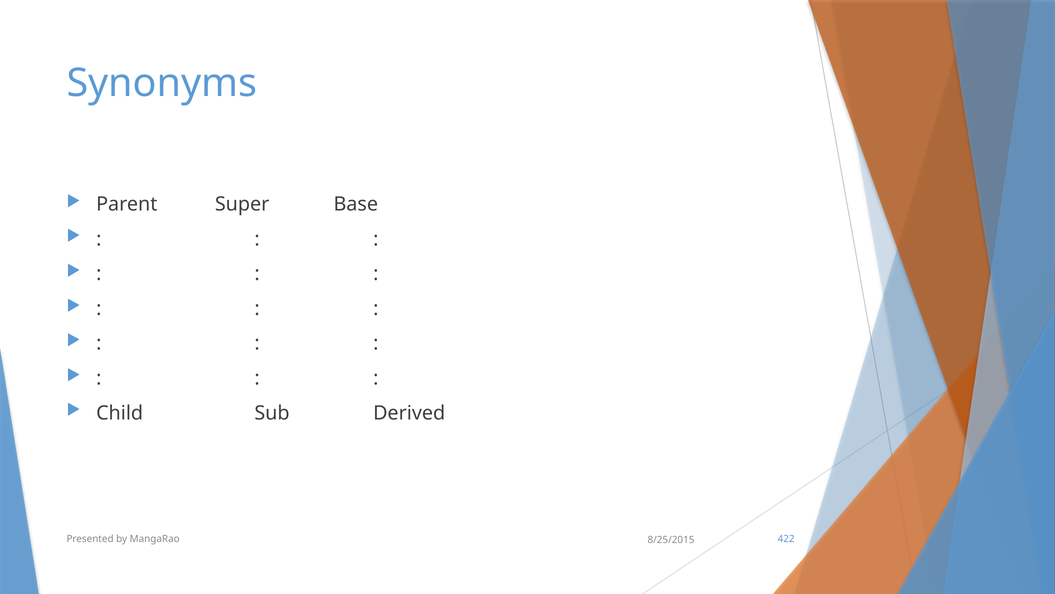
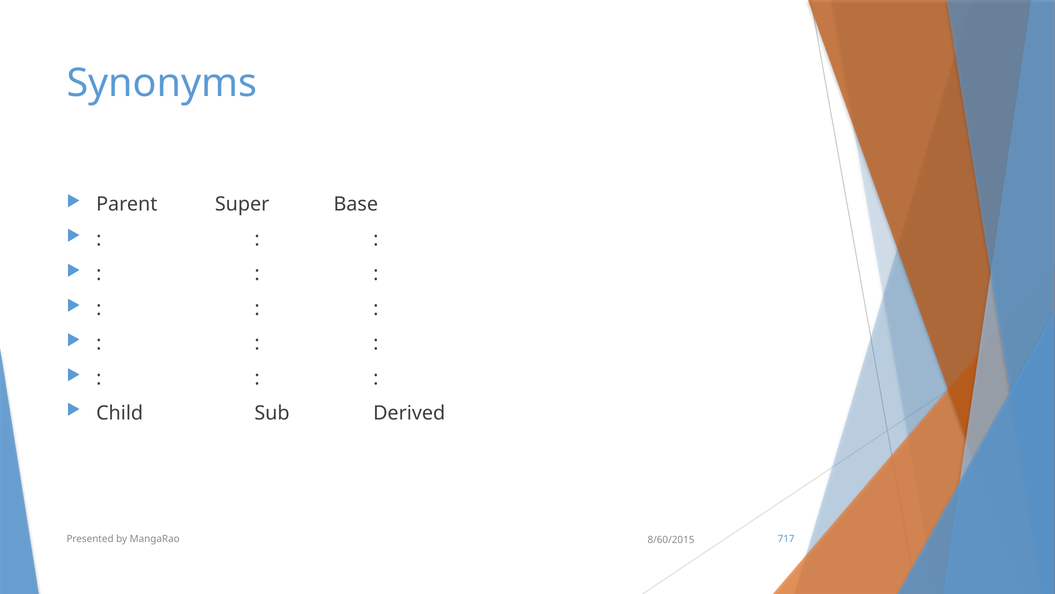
422: 422 -> 717
8/25/2015: 8/25/2015 -> 8/60/2015
